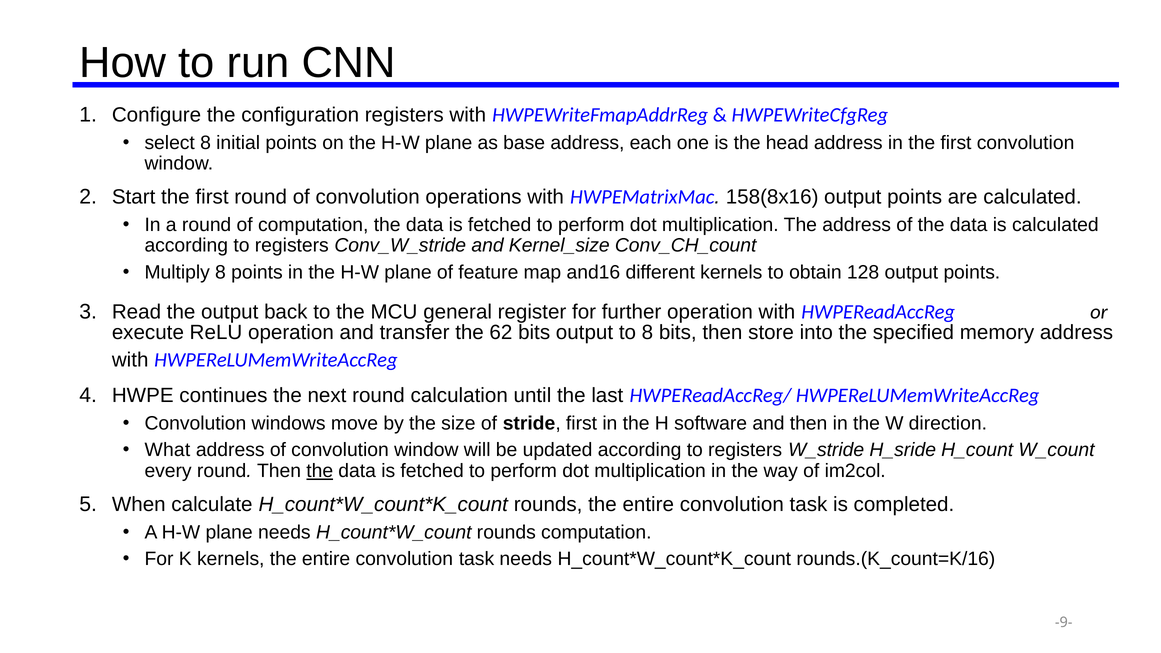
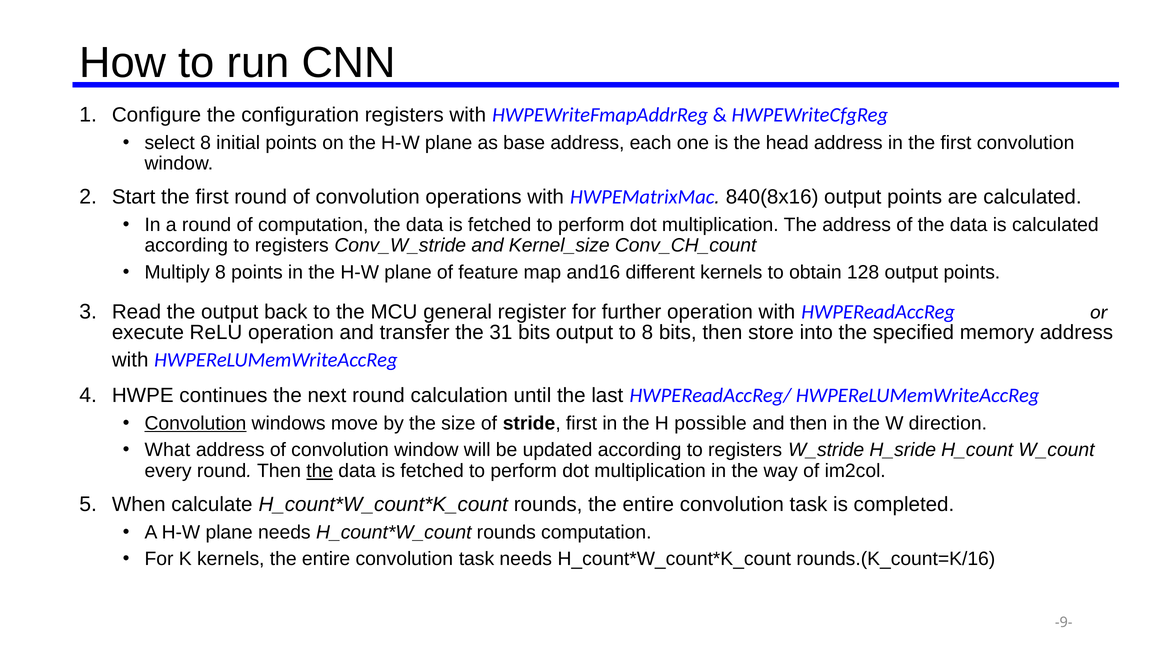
158(8x16: 158(8x16 -> 840(8x16
62: 62 -> 31
Convolution at (195, 423) underline: none -> present
software: software -> possible
